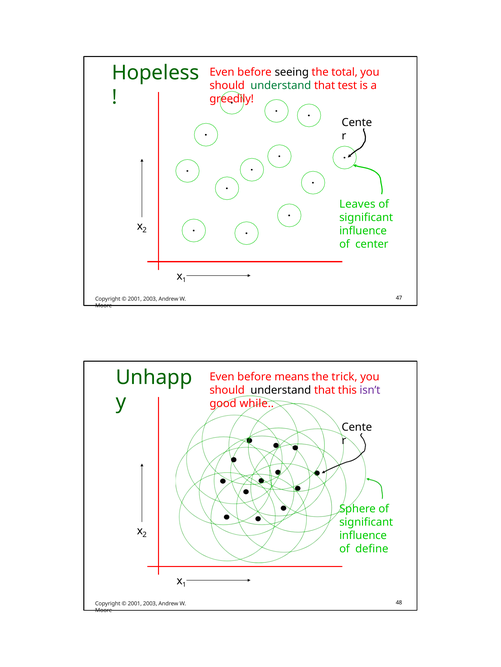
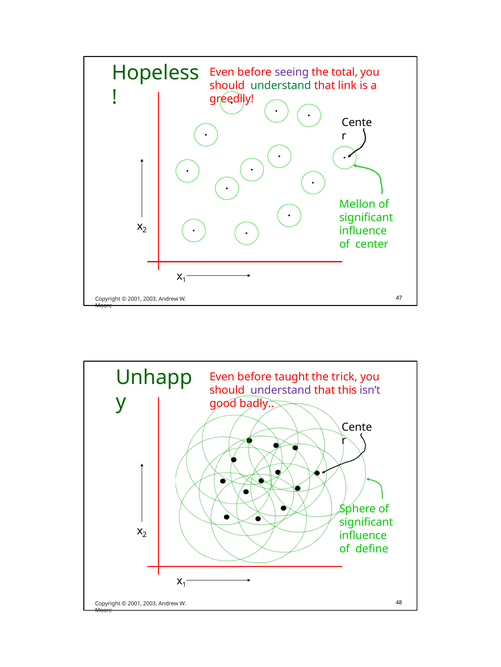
seeing colour: black -> purple
test: test -> link
Leaves: Leaves -> Mellon
means: means -> taught
understand at (281, 391) colour: black -> purple
while: while -> badly
